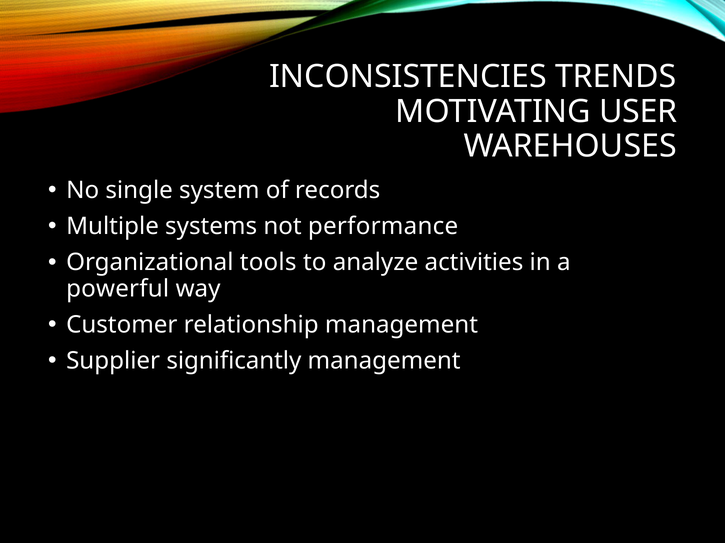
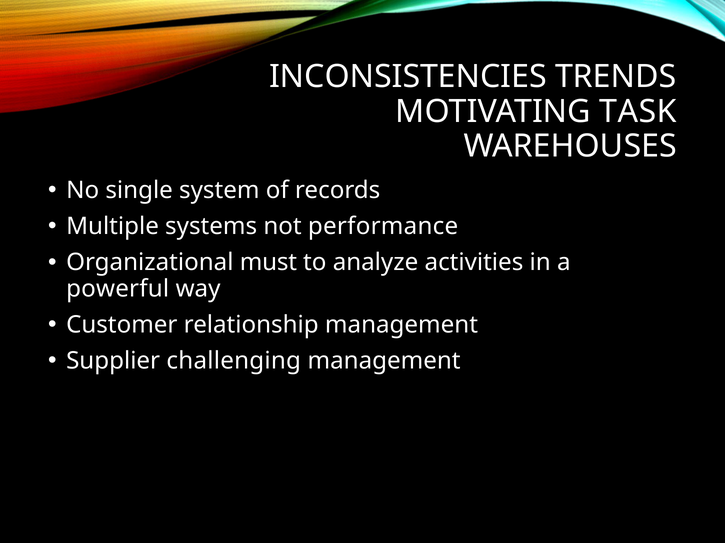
USER: USER -> TASK
tools: tools -> must
significantly: significantly -> challenging
